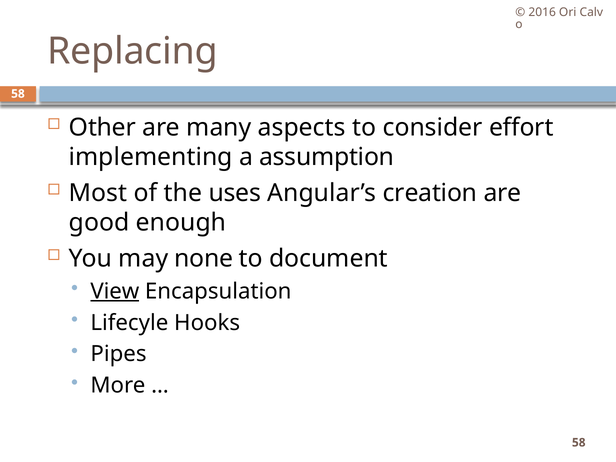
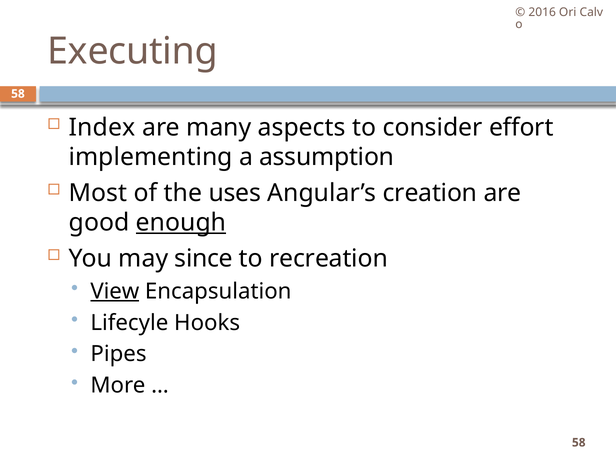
Replacing: Replacing -> Executing
Other: Other -> Index
enough underline: none -> present
none: none -> since
document: document -> recreation
